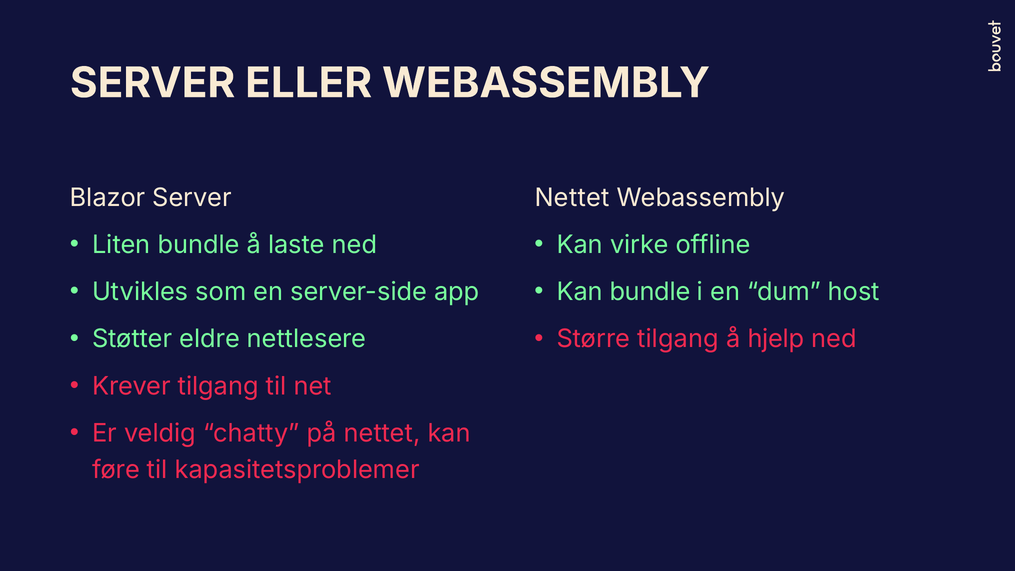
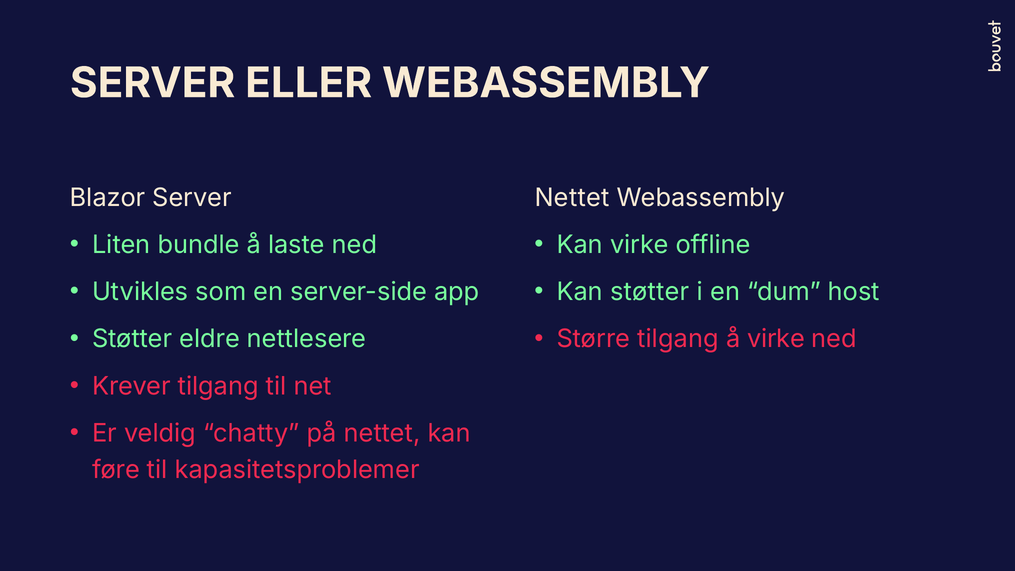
Kan bundle: bundle -> støtter
å hjelp: hjelp -> virke
